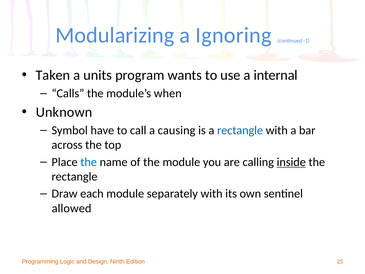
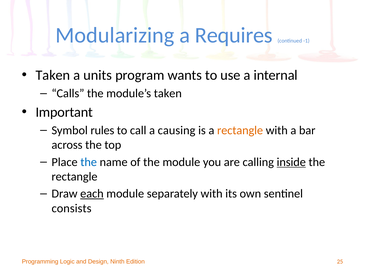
Ignoring: Ignoring -> Requires
module’s when: when -> taken
Unknown: Unknown -> Important
have: have -> rules
rectangle at (240, 130) colour: blue -> orange
each underline: none -> present
allowed: allowed -> consists
